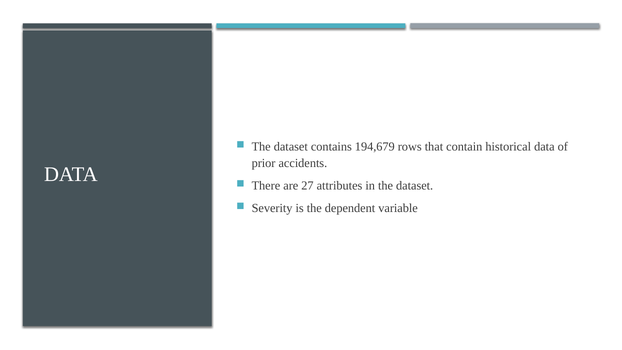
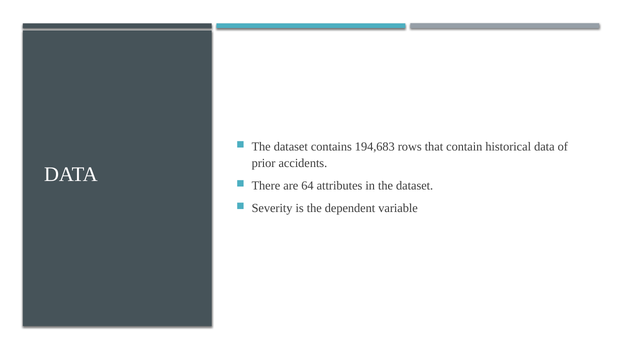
194,679: 194,679 -> 194,683
27: 27 -> 64
